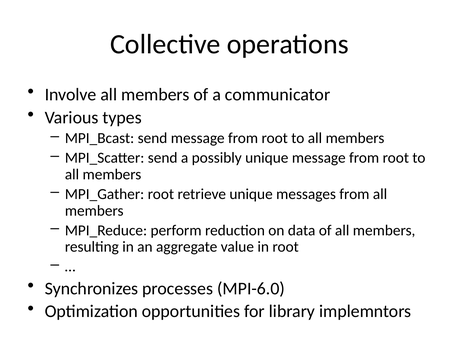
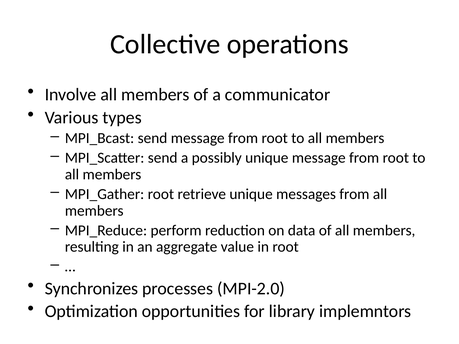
MPI-6.0: MPI-6.0 -> MPI-2.0
